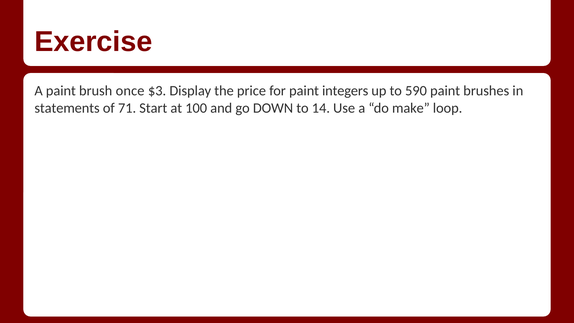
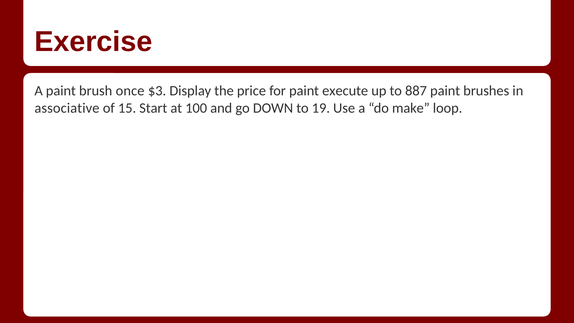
integers: integers -> execute
590: 590 -> 887
statements: statements -> associative
71: 71 -> 15
14: 14 -> 19
